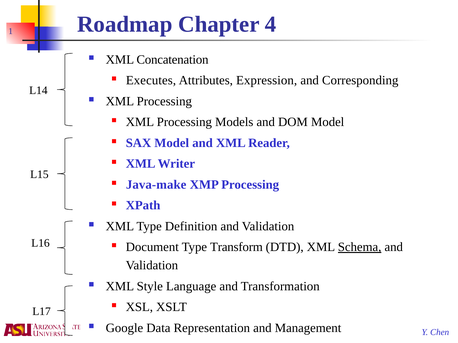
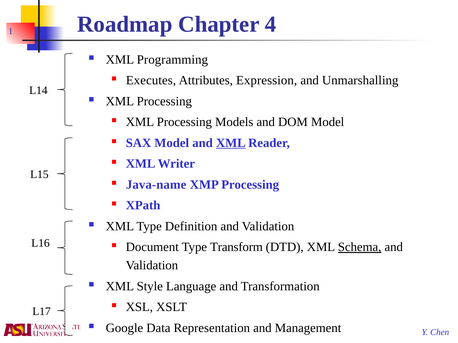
Concatenation: Concatenation -> Programming
Corresponding: Corresponding -> Unmarshalling
XML at (231, 143) underline: none -> present
Java-make: Java-make -> Java-name
